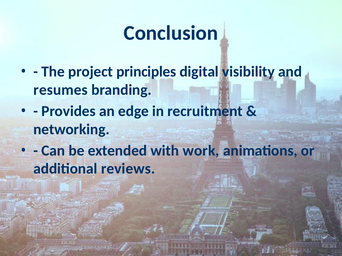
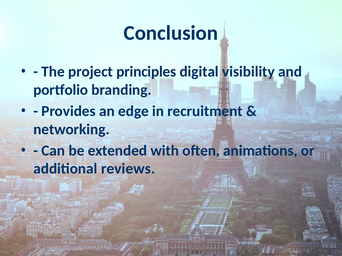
resumes: resumes -> portfolio
work: work -> often
